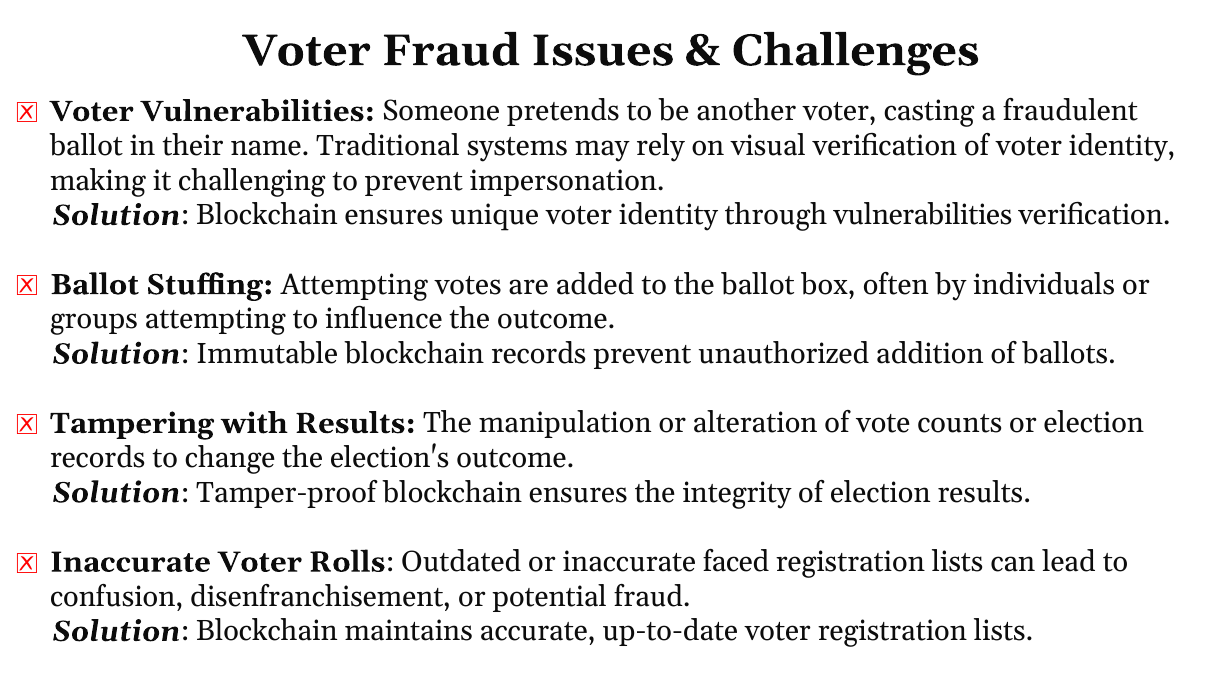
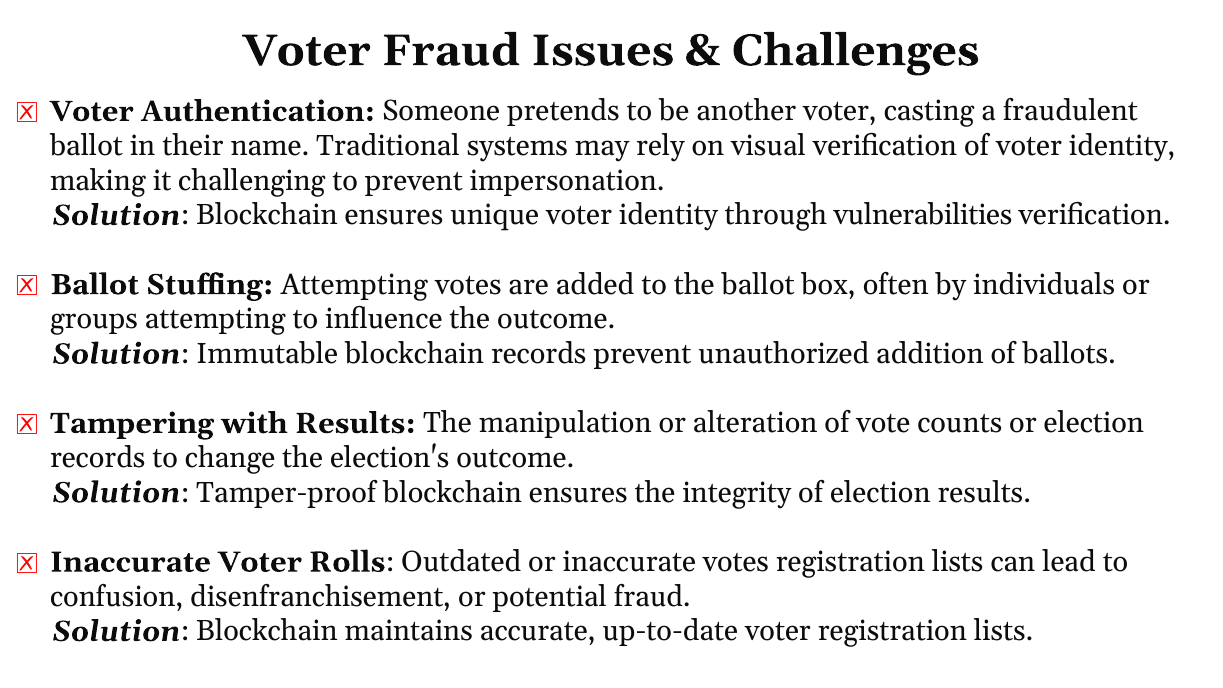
Voter Vulnerabilities: Vulnerabilities -> Authentication
inaccurate faced: faced -> votes
